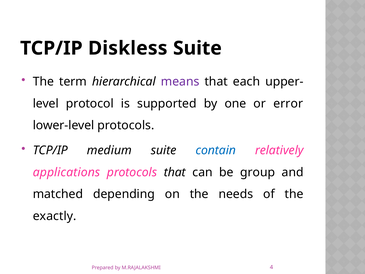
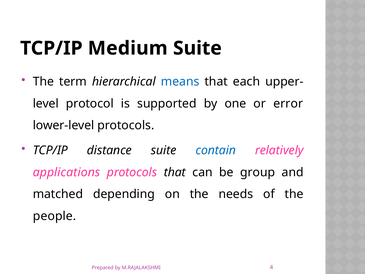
Diskless: Diskless -> Medium
means colour: purple -> blue
medium: medium -> distance
exactly: exactly -> people
